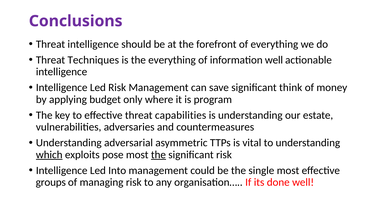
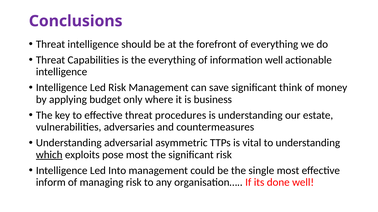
Techniques: Techniques -> Capabilities
program: program -> business
capabilities: capabilities -> procedures
the at (158, 155) underline: present -> none
groups: groups -> inform
